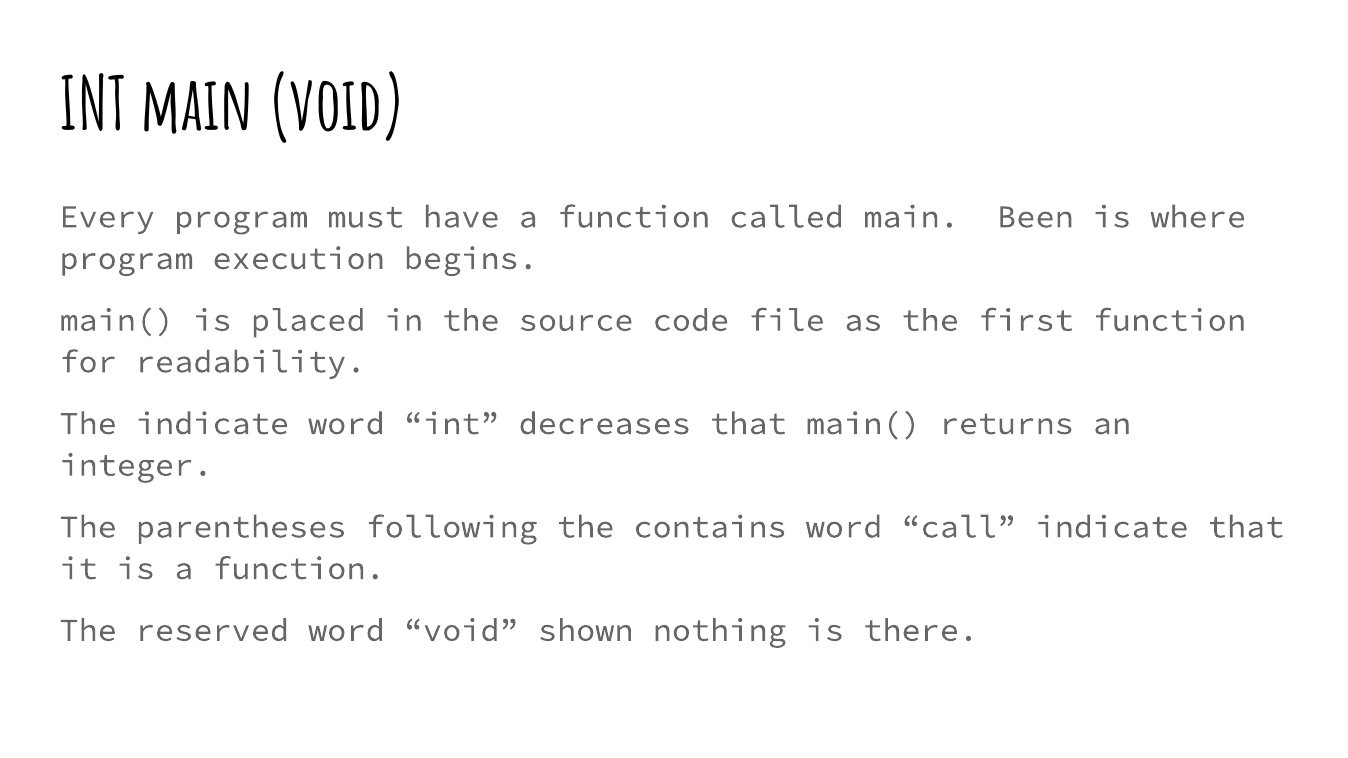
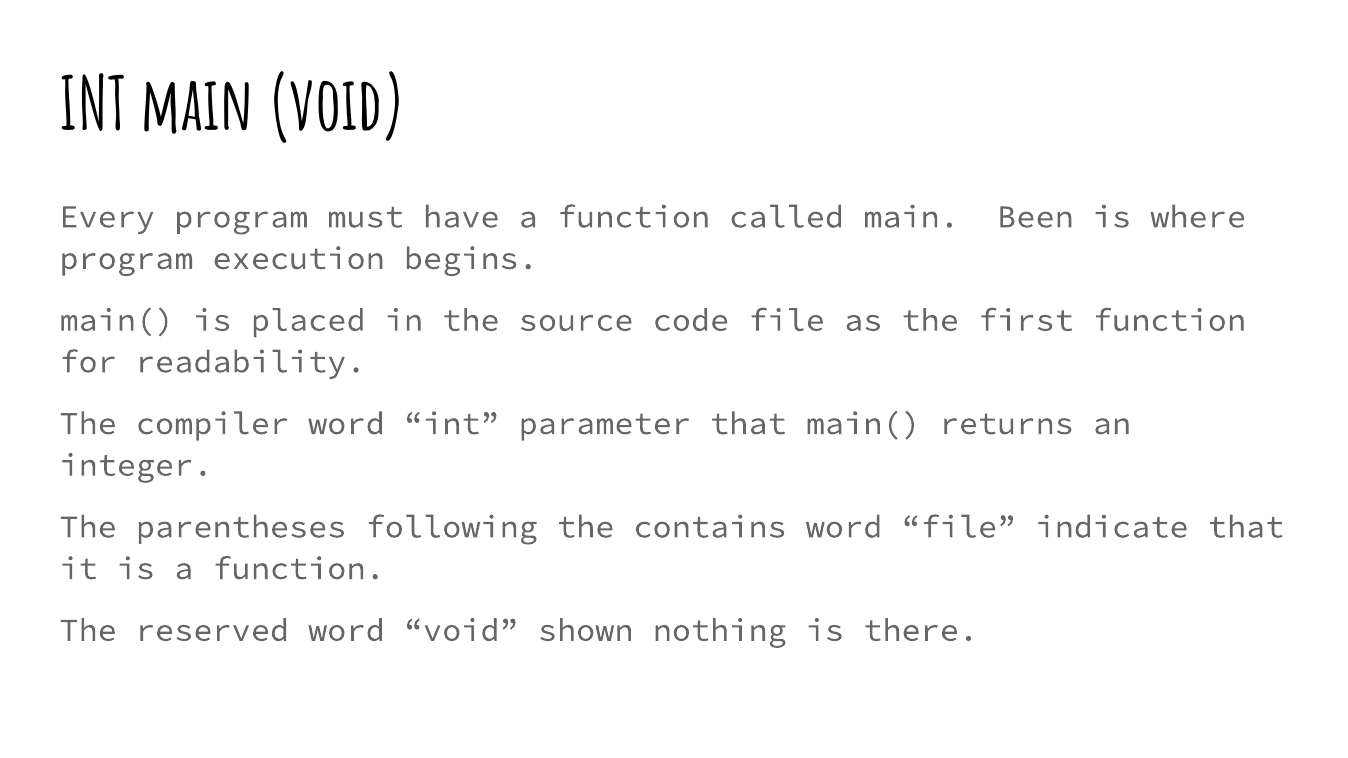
The indicate: indicate -> compiler
decreases: decreases -> parameter
word call: call -> file
